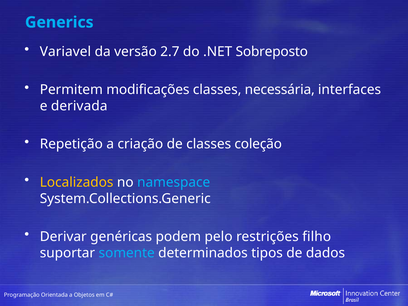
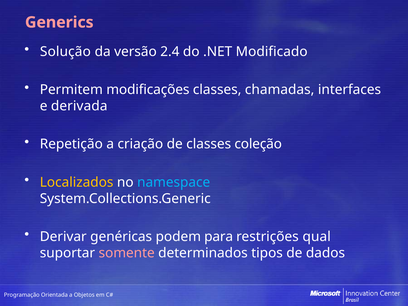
Generics colour: light blue -> pink
Variavel: Variavel -> Solução
2.7: 2.7 -> 2.4
Sobreposto: Sobreposto -> Modificado
necessária: necessária -> chamadas
pelo: pelo -> para
filho: filho -> qual
somente colour: light blue -> pink
